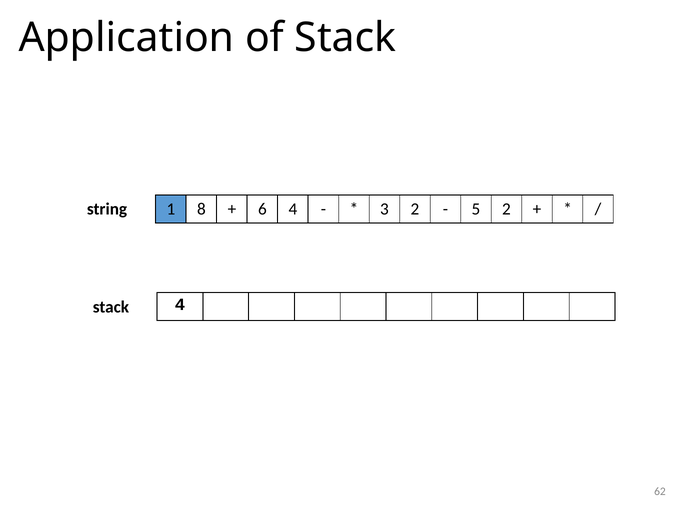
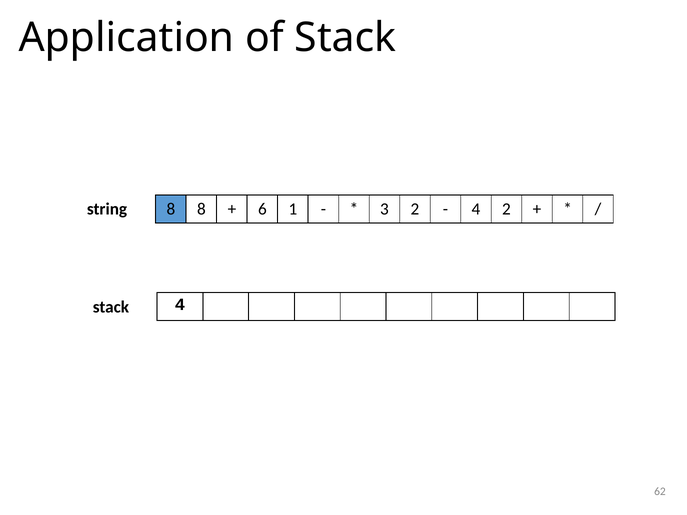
string 1: 1 -> 8
6 4: 4 -> 1
5 at (476, 209): 5 -> 4
